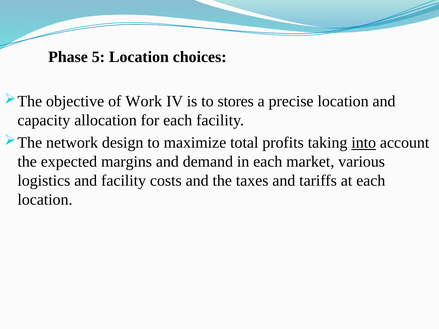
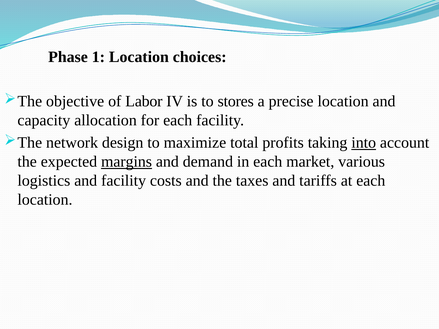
5: 5 -> 1
Work: Work -> Labor
margins underline: none -> present
